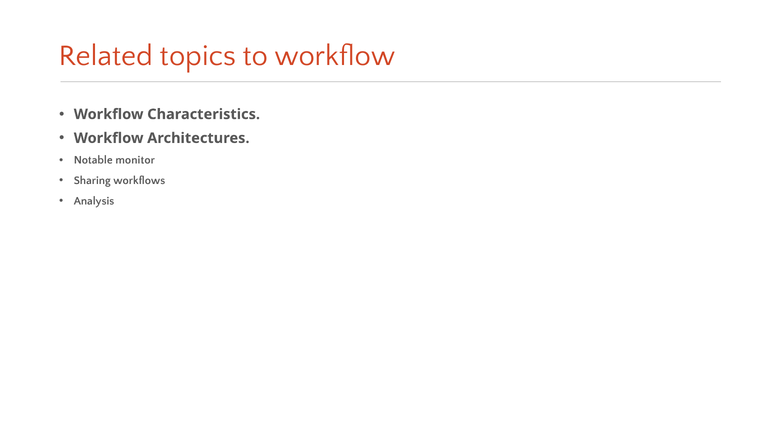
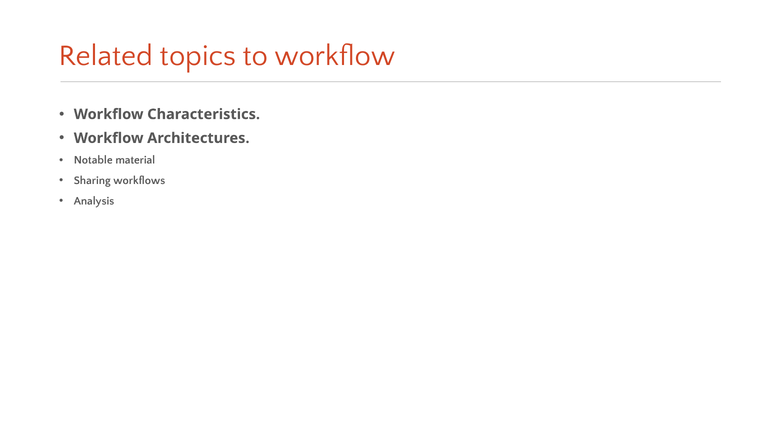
monitor: monitor -> material
